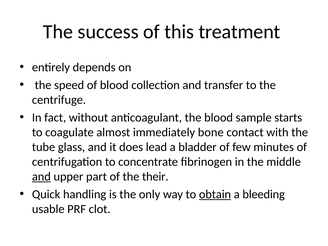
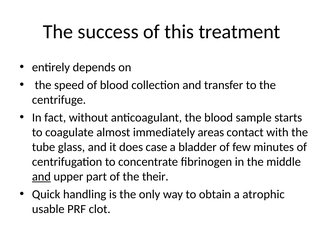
bone: bone -> areas
lead: lead -> case
obtain underline: present -> none
bleeding: bleeding -> atrophic
